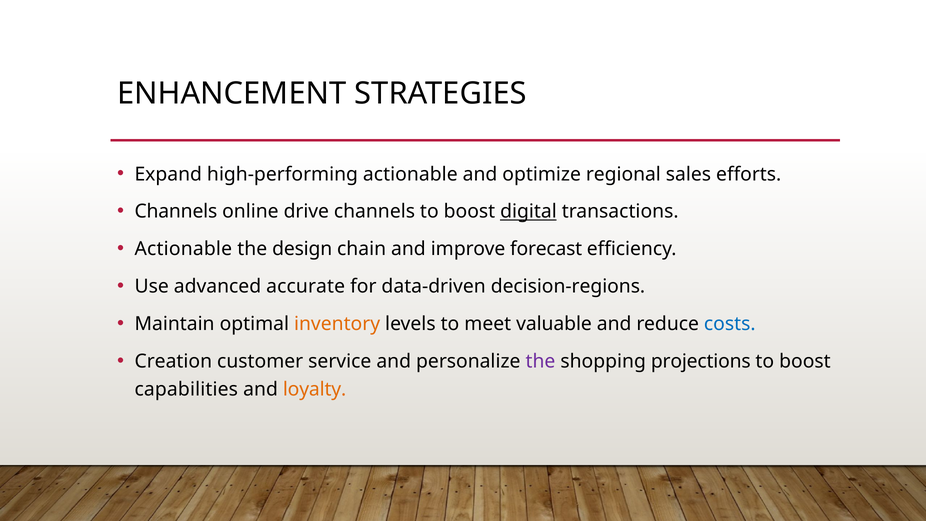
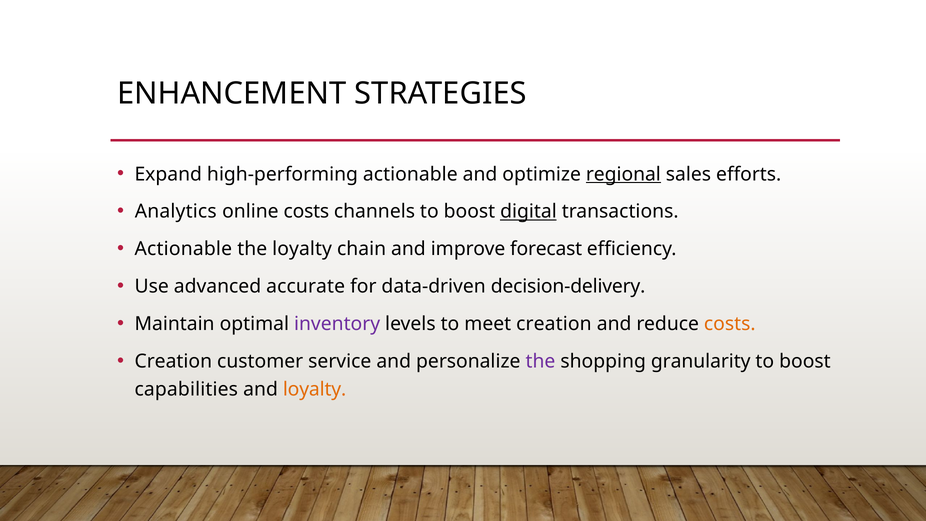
regional underline: none -> present
Channels at (176, 212): Channels -> Analytics
online drive: drive -> costs
the design: design -> loyalty
decision-regions: decision-regions -> decision-delivery
inventory colour: orange -> purple
meet valuable: valuable -> creation
costs at (730, 324) colour: blue -> orange
projections: projections -> granularity
